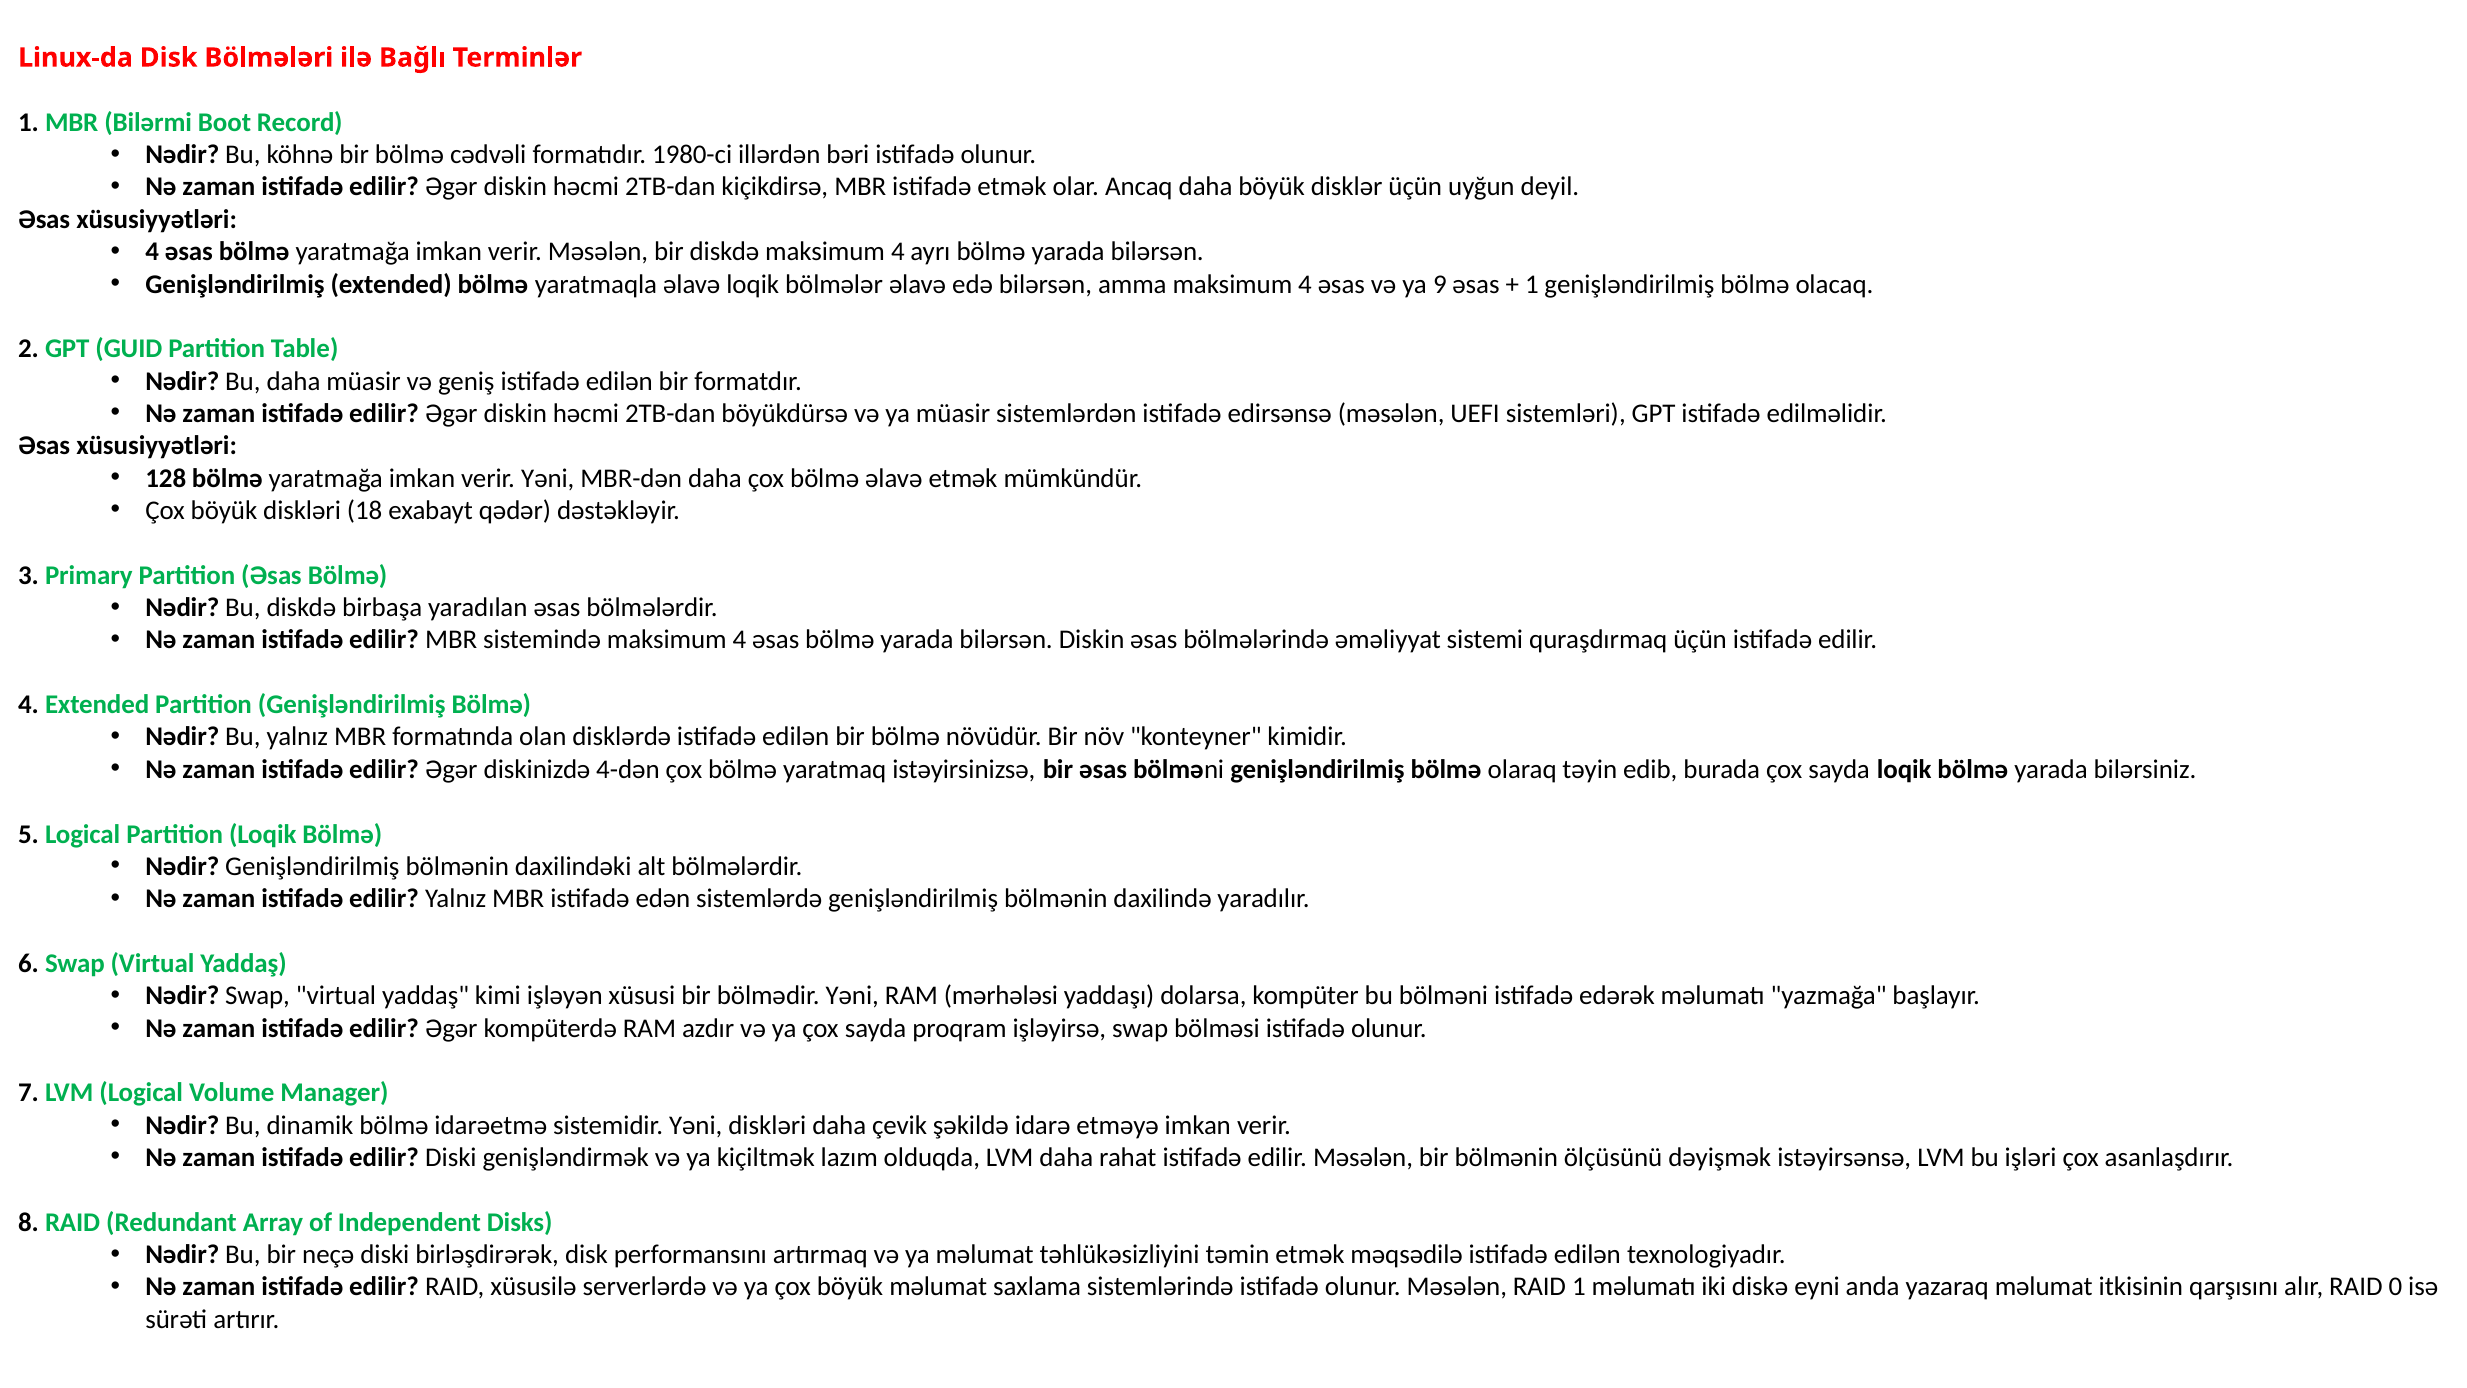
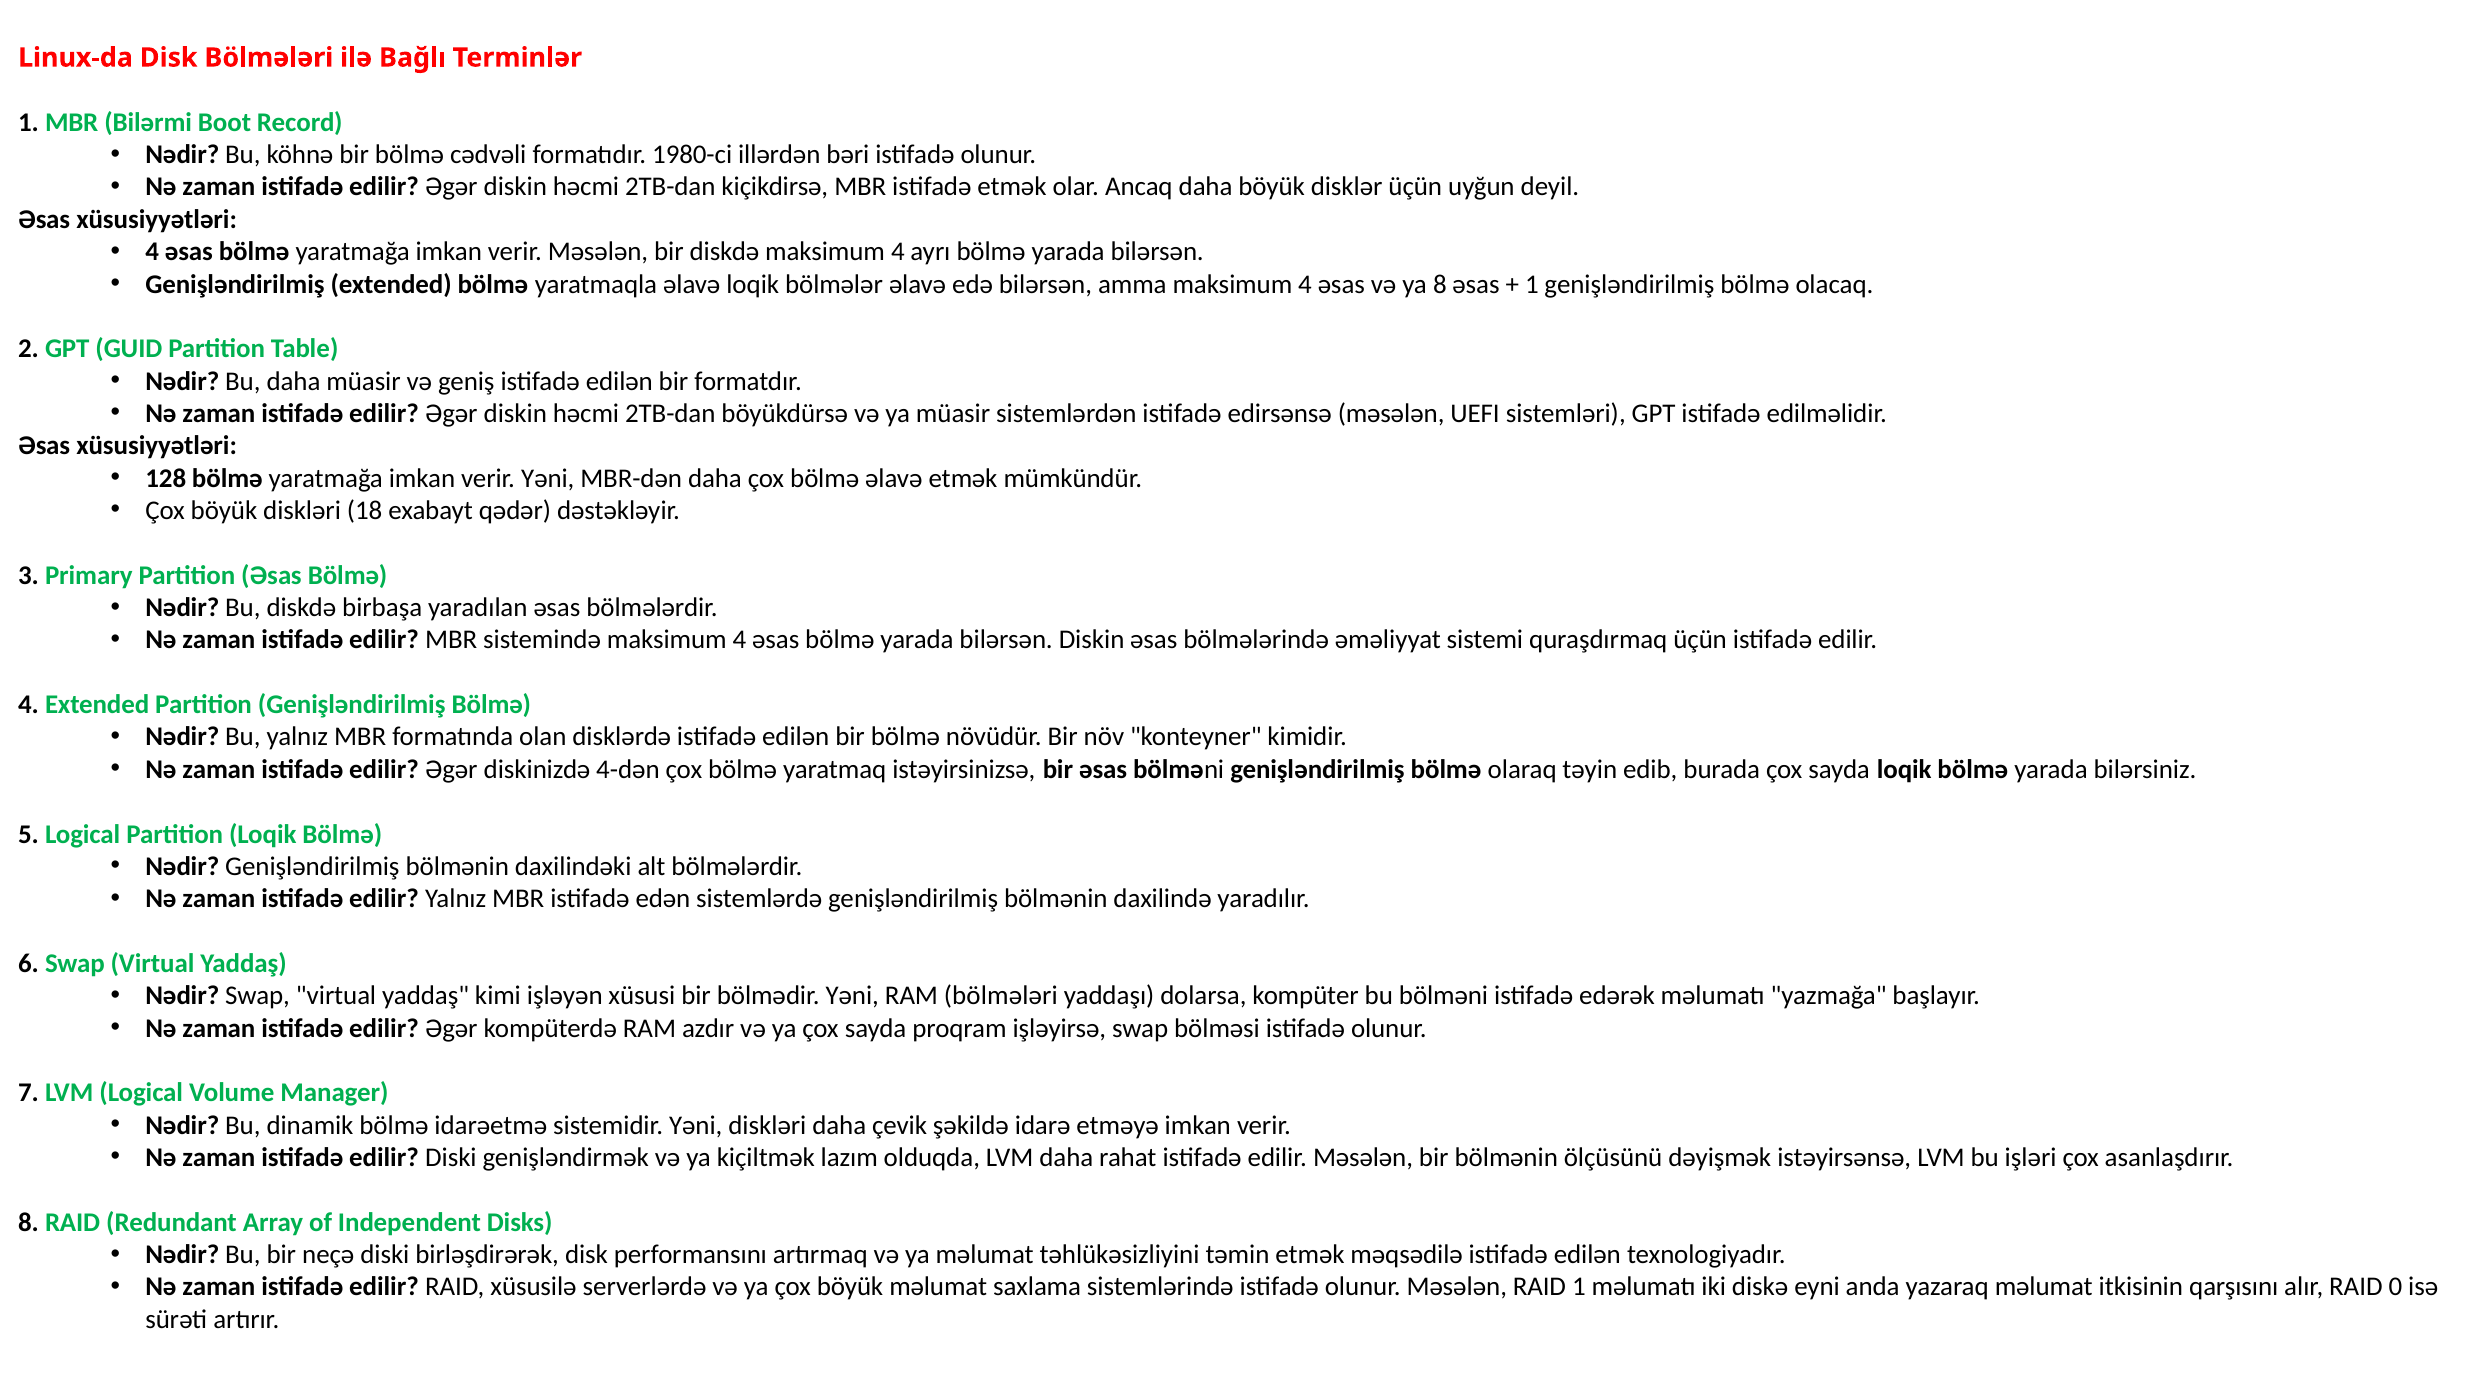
ya 9: 9 -> 8
RAM mərhələsi: mərhələsi -> bölmələri
